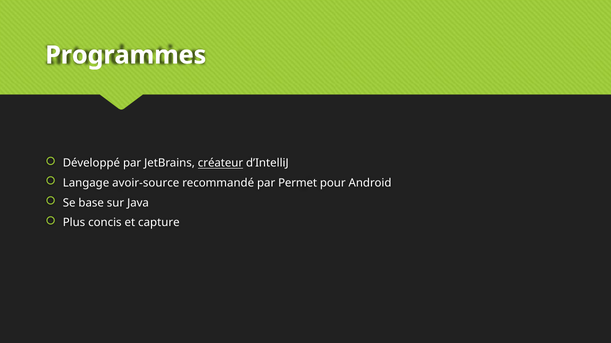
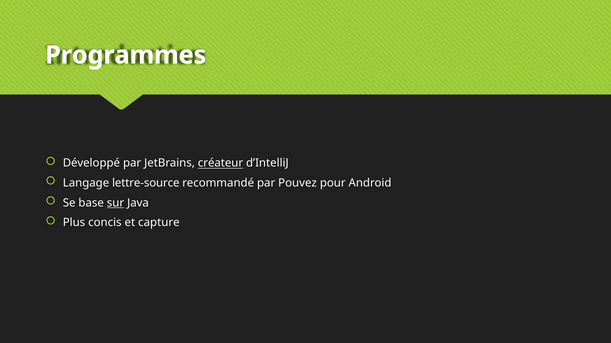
avoir-source: avoir-source -> lettre-source
Permet: Permet -> Pouvez
sur underline: none -> present
